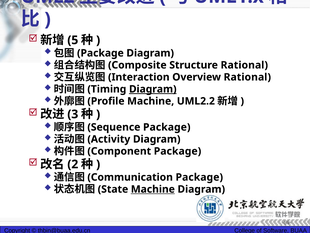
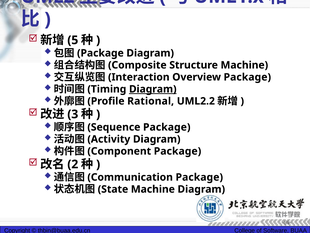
Structure Rational: Rational -> Machine
Overview Rational: Rational -> Package
Machine at (151, 101): Machine -> Rational
Machine at (153, 189) underline: present -> none
